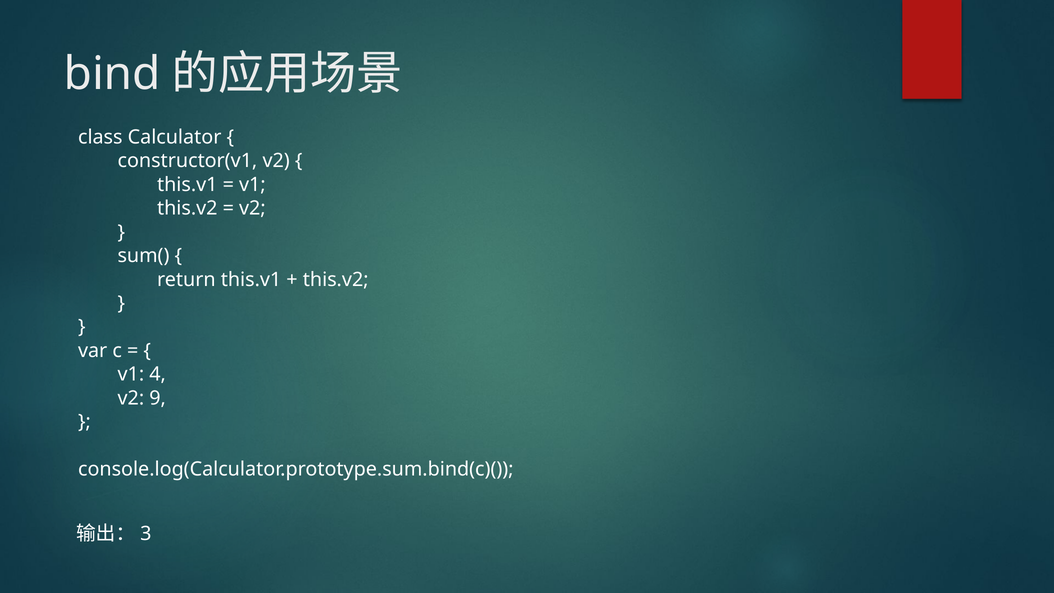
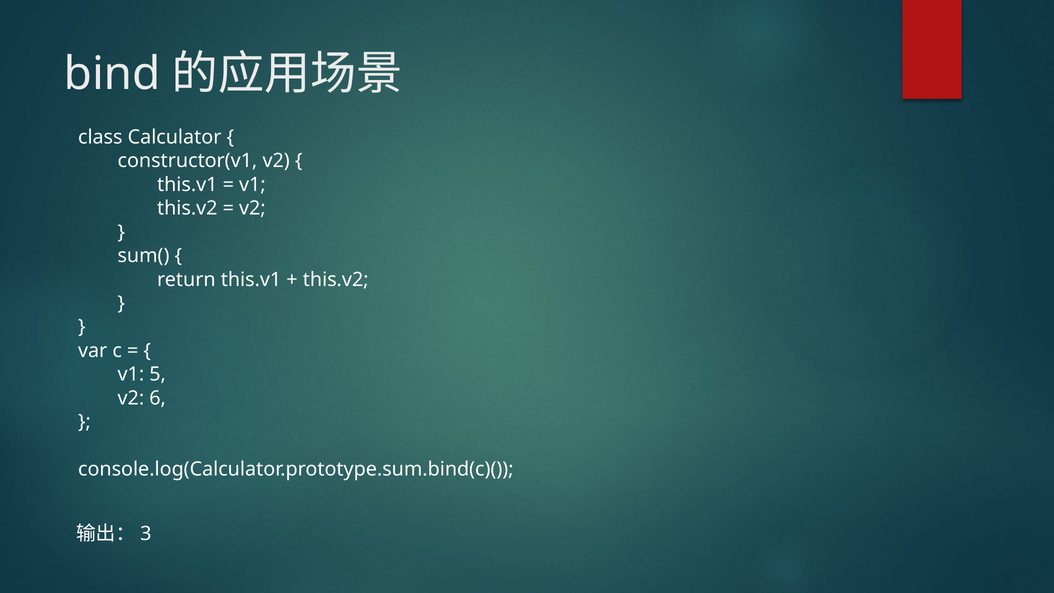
4: 4 -> 5
9: 9 -> 6
